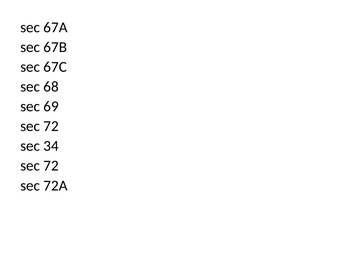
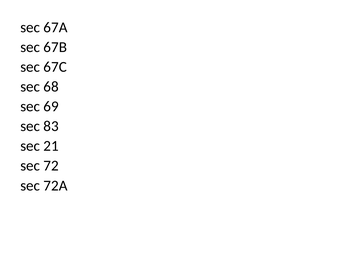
72 at (51, 126): 72 -> 83
34: 34 -> 21
